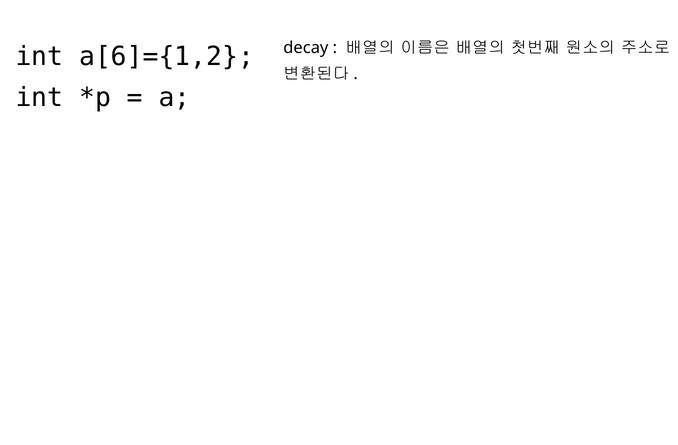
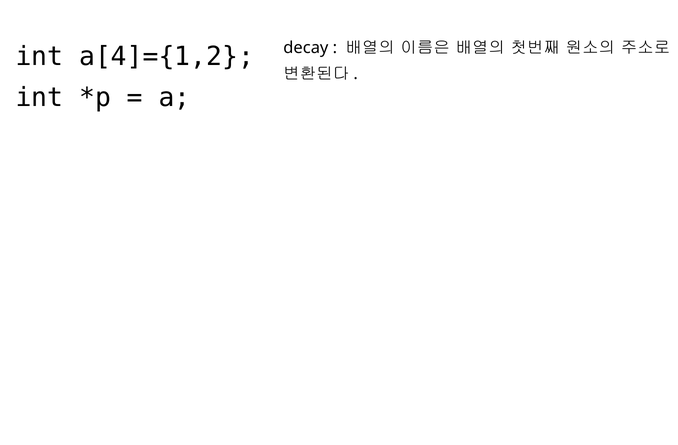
a[6]={1,2: a[6]={1,2 -> a[4]={1,2
